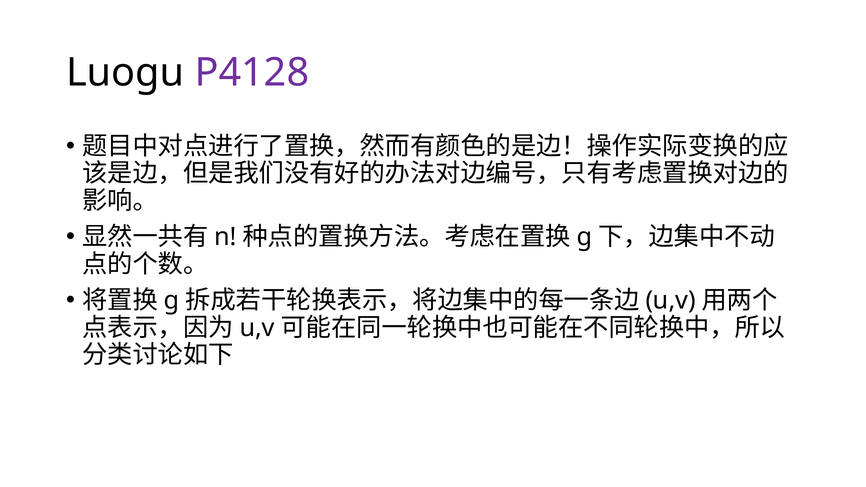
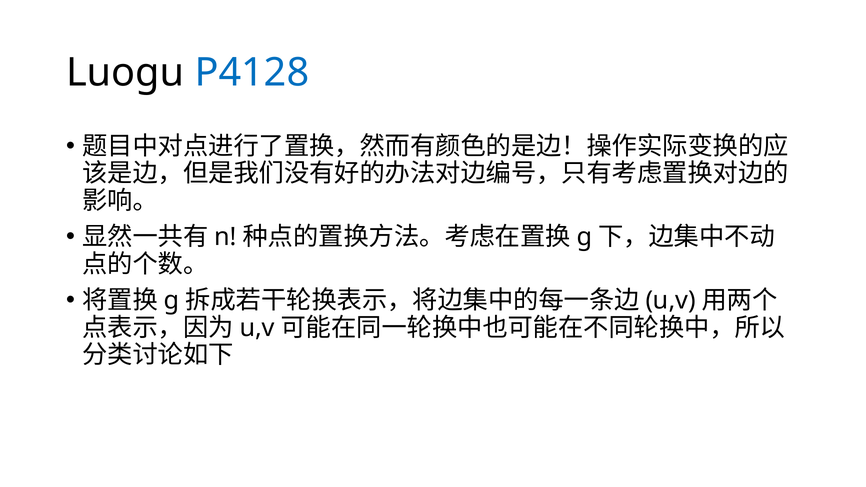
P4128 colour: purple -> blue
